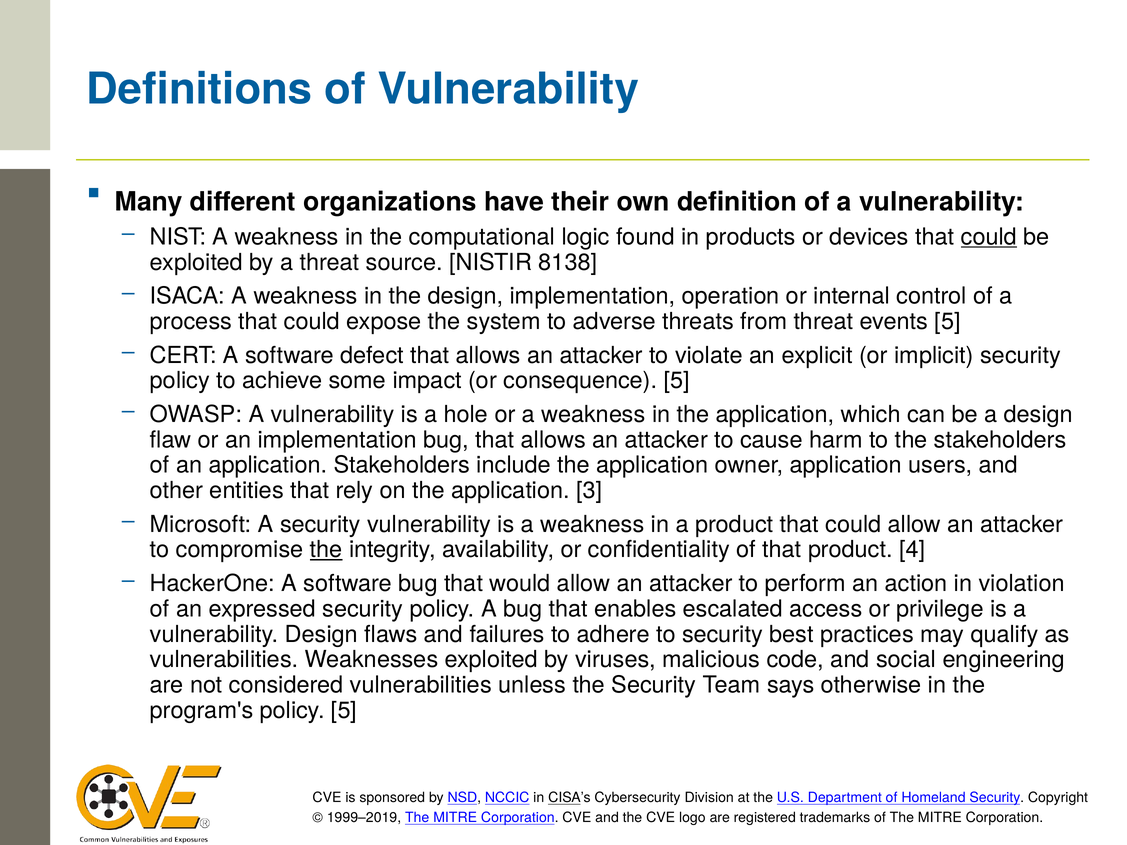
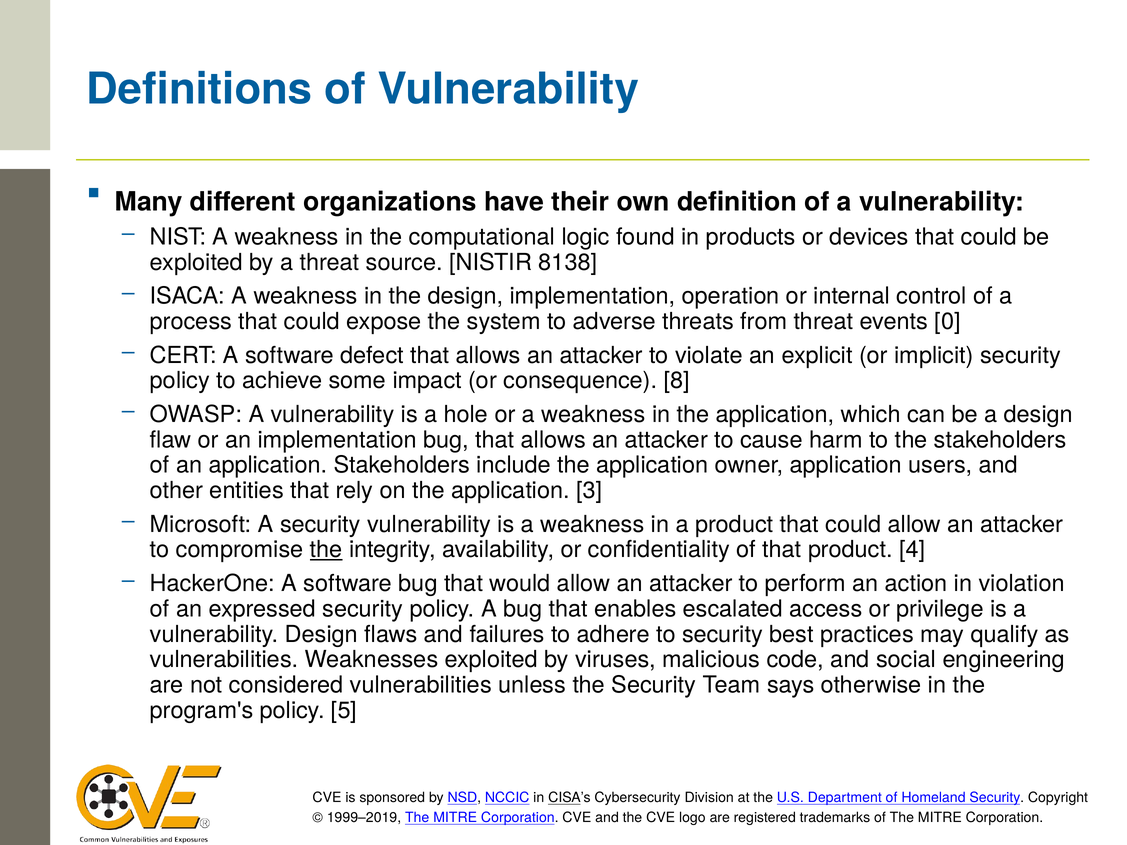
could at (989, 237) underline: present -> none
events 5: 5 -> 0
consequence 5: 5 -> 8
